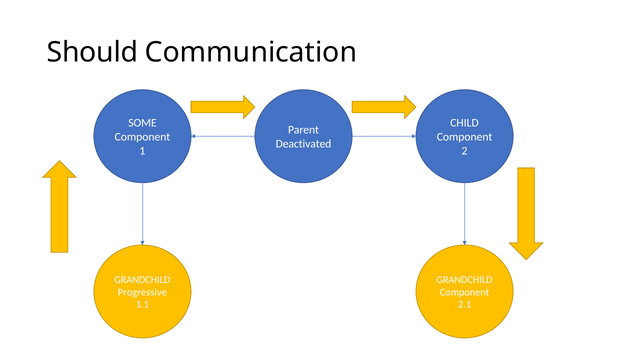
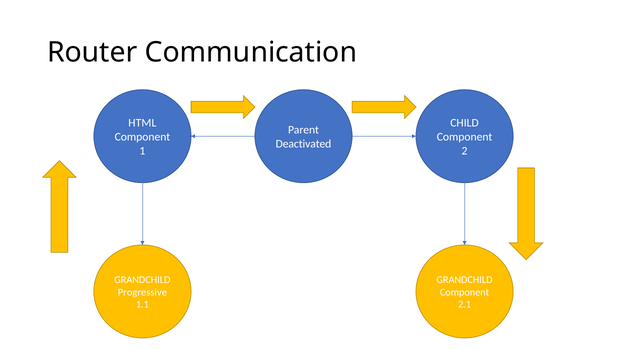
Should: Should -> Router
SOME: SOME -> HTML
